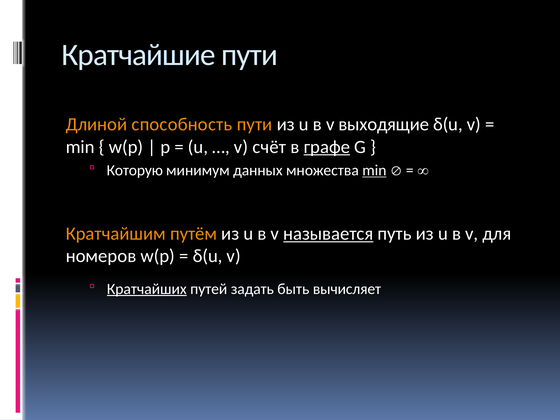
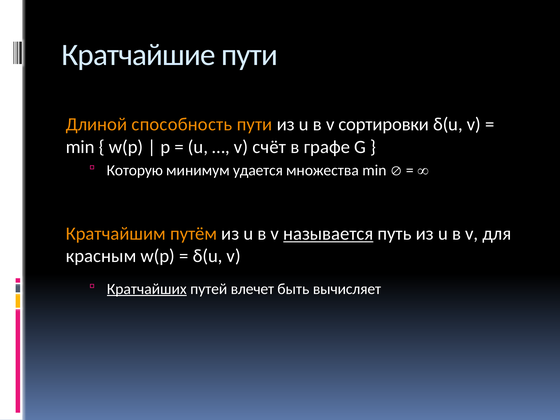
выходящие: выходящие -> сортировки
графе underline: present -> none
данных: данных -> удается
min at (374, 170) underline: present -> none
номеров: номеров -> красным
задать: задать -> влечет
